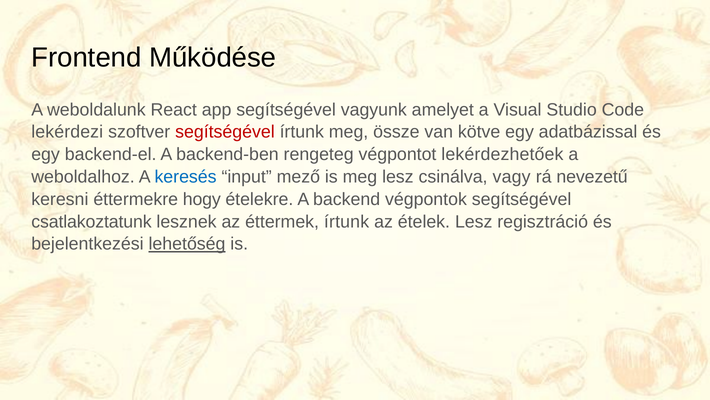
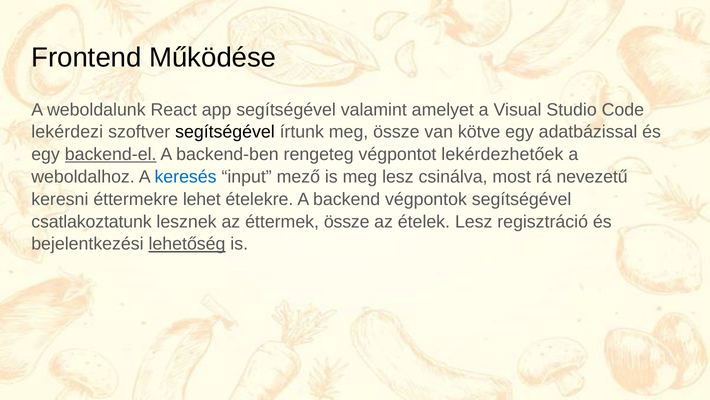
vagyunk: vagyunk -> valamint
segítségével at (225, 132) colour: red -> black
backend-el underline: none -> present
vagy: vagy -> most
hogy: hogy -> lehet
éttermek írtunk: írtunk -> össze
